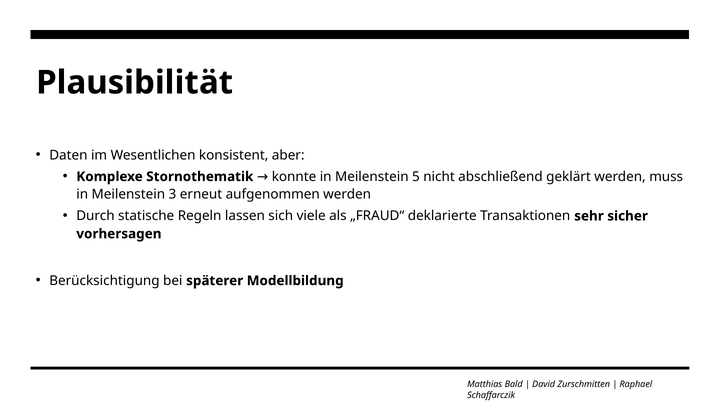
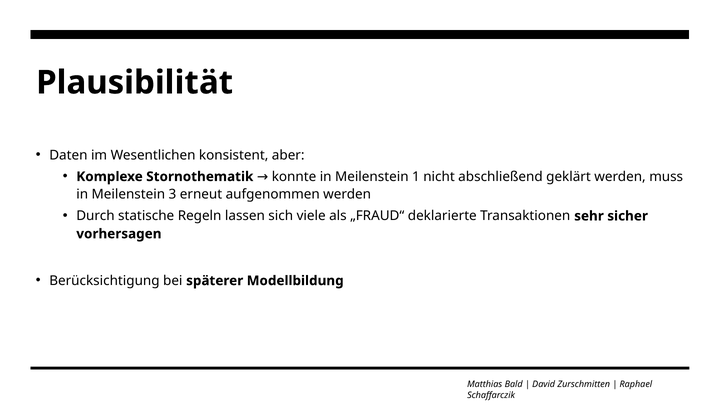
5: 5 -> 1
